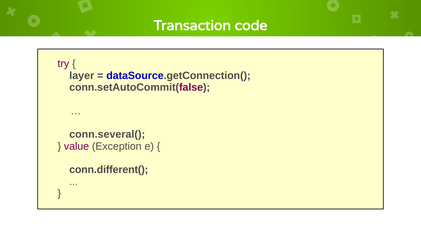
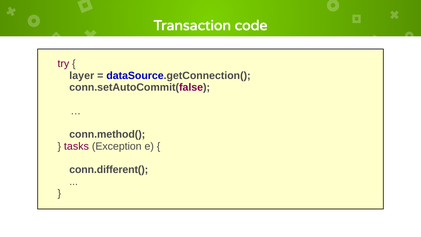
conn.several(: conn.several( -> conn.method(
value: value -> tasks
